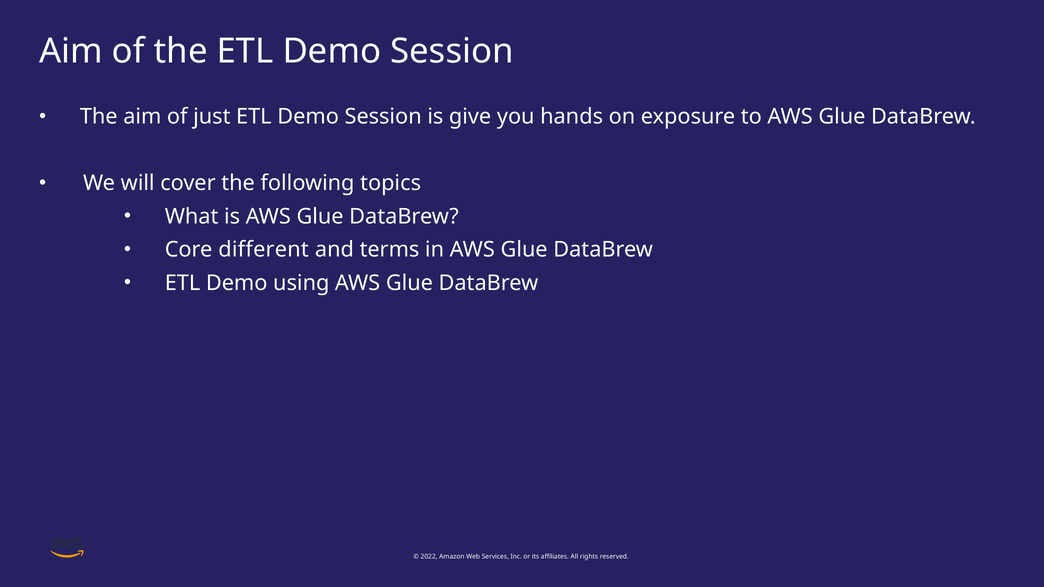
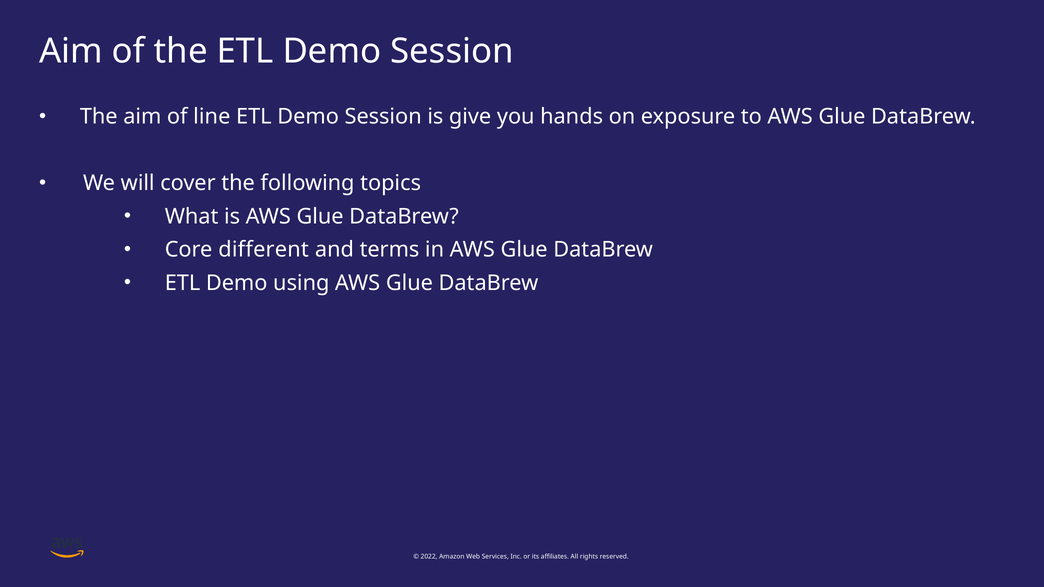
just: just -> line
